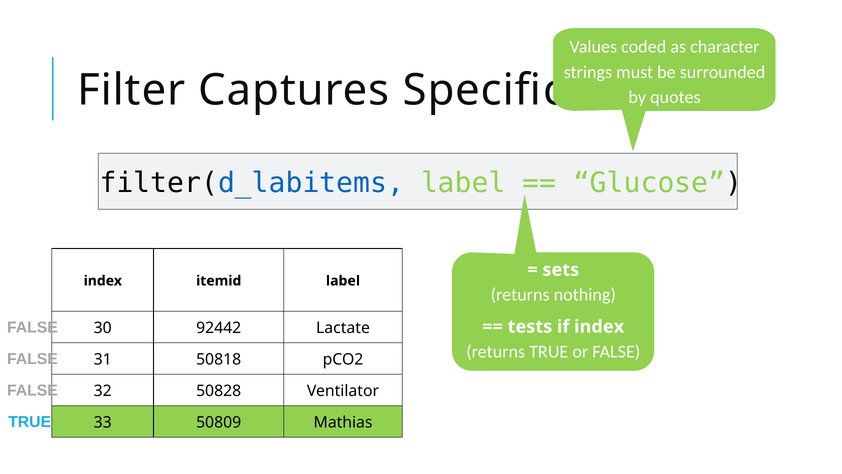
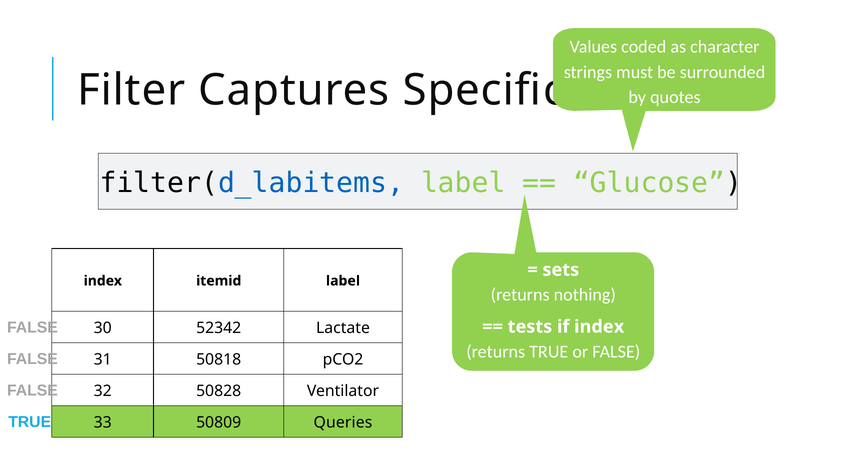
92442: 92442 -> 52342
Mathias: Mathias -> Queries
